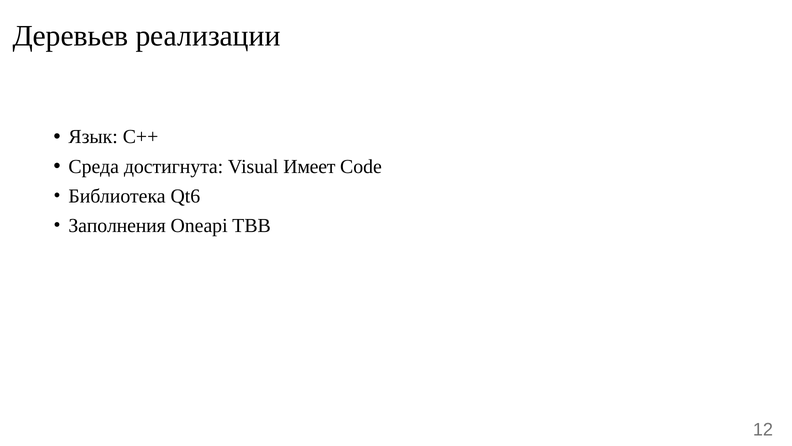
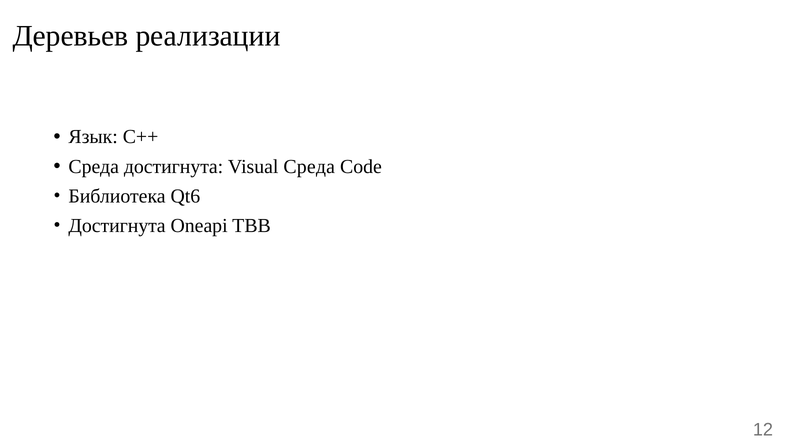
Visual Имеет: Имеет -> Среда
Заполнения at (117, 226): Заполнения -> Достигнута
